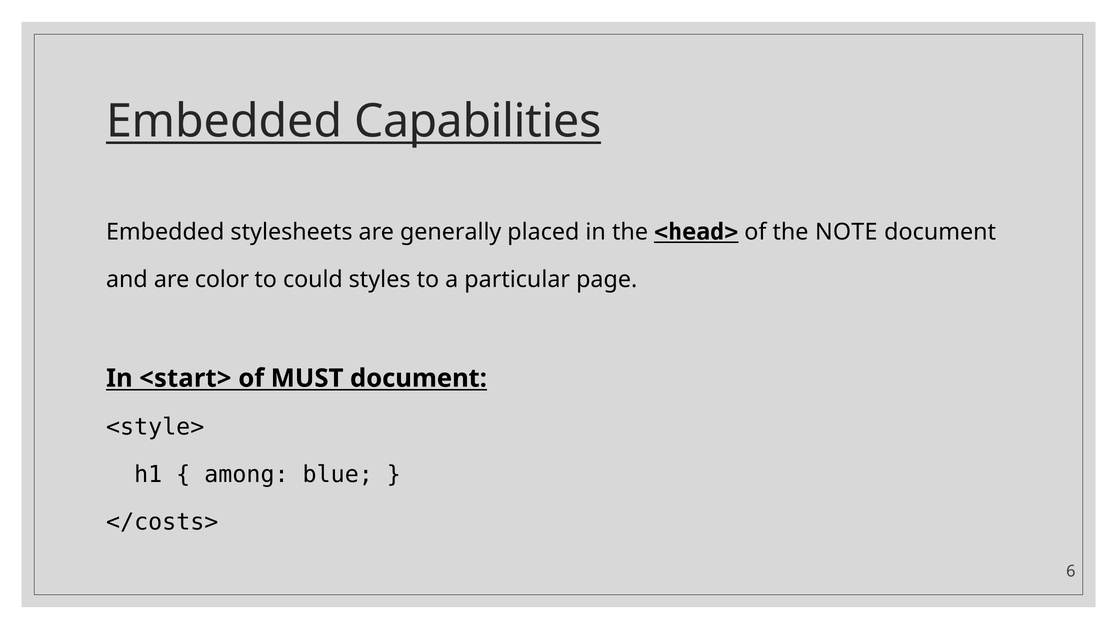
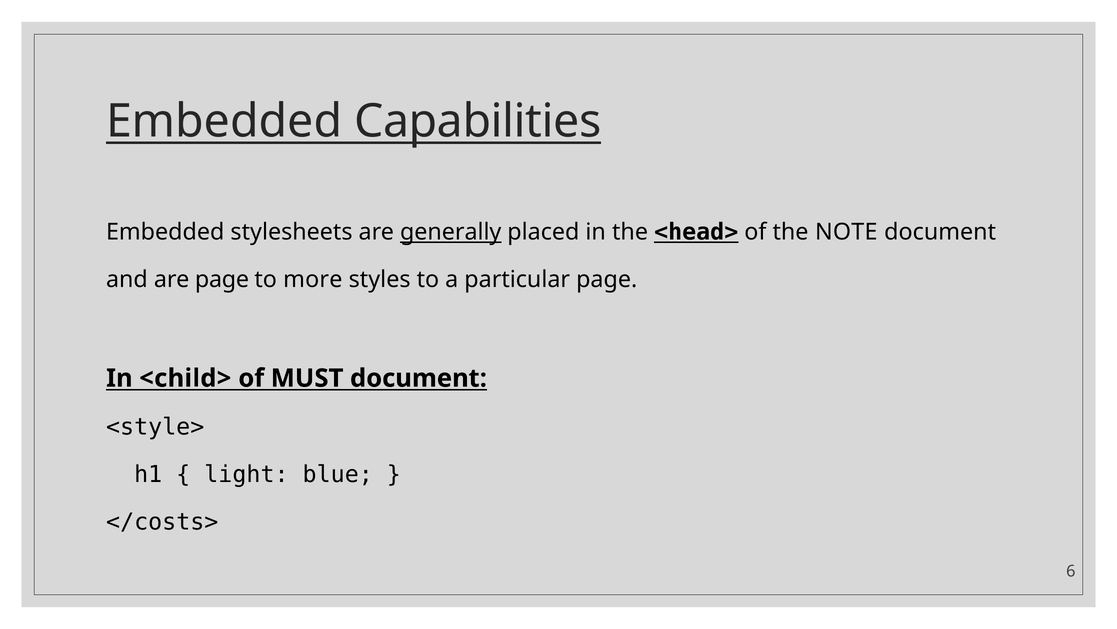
generally underline: none -> present
are color: color -> page
could: could -> more
<start>: <start> -> <child>
among: among -> light
